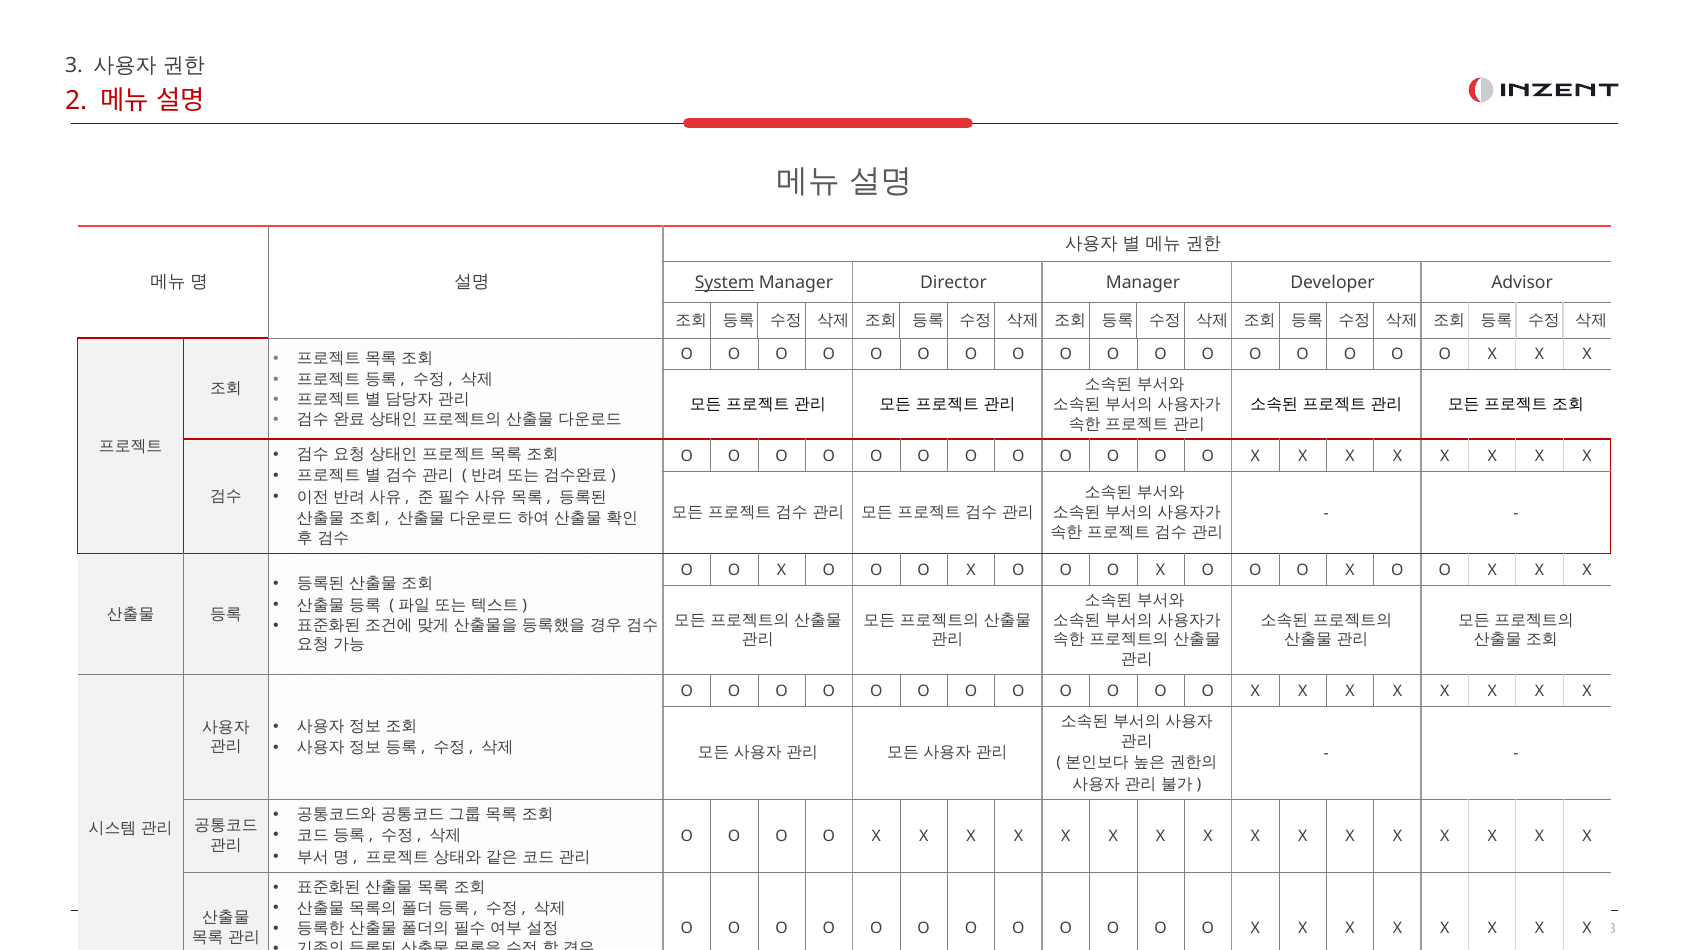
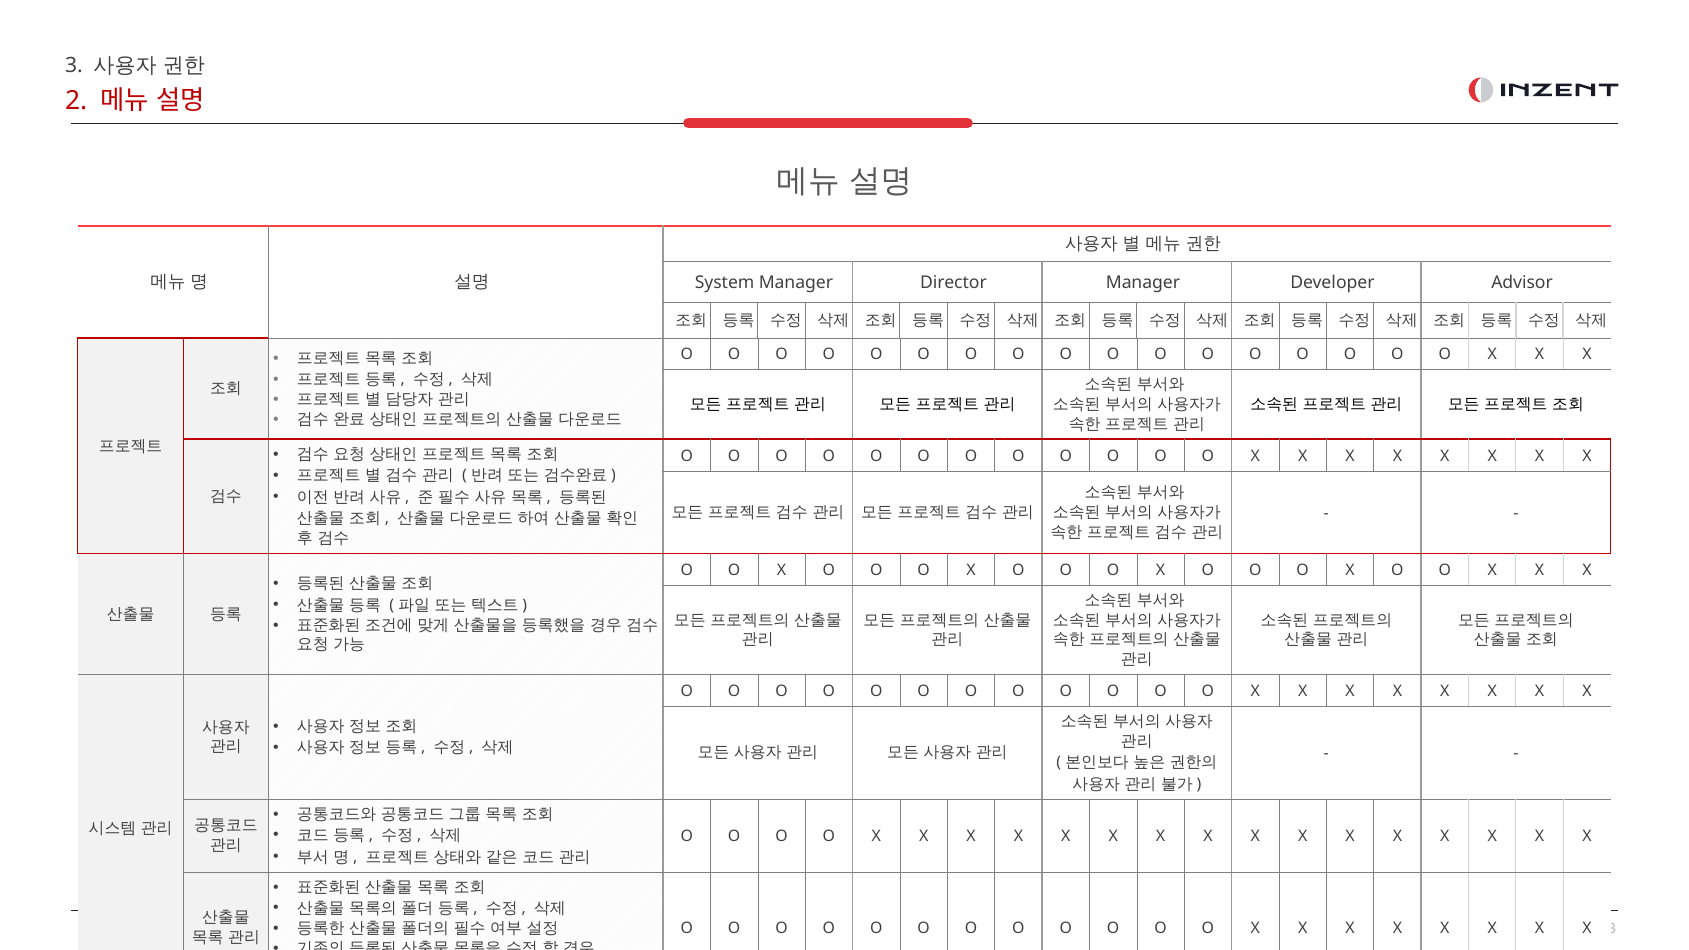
System underline: present -> none
